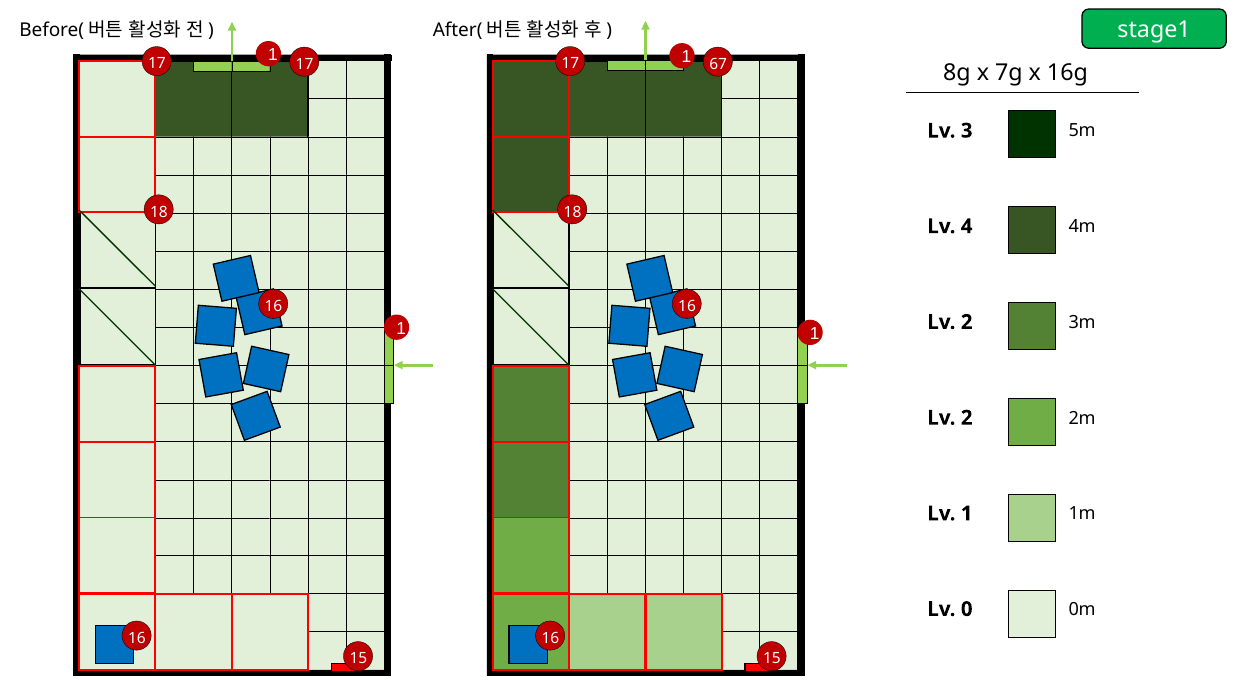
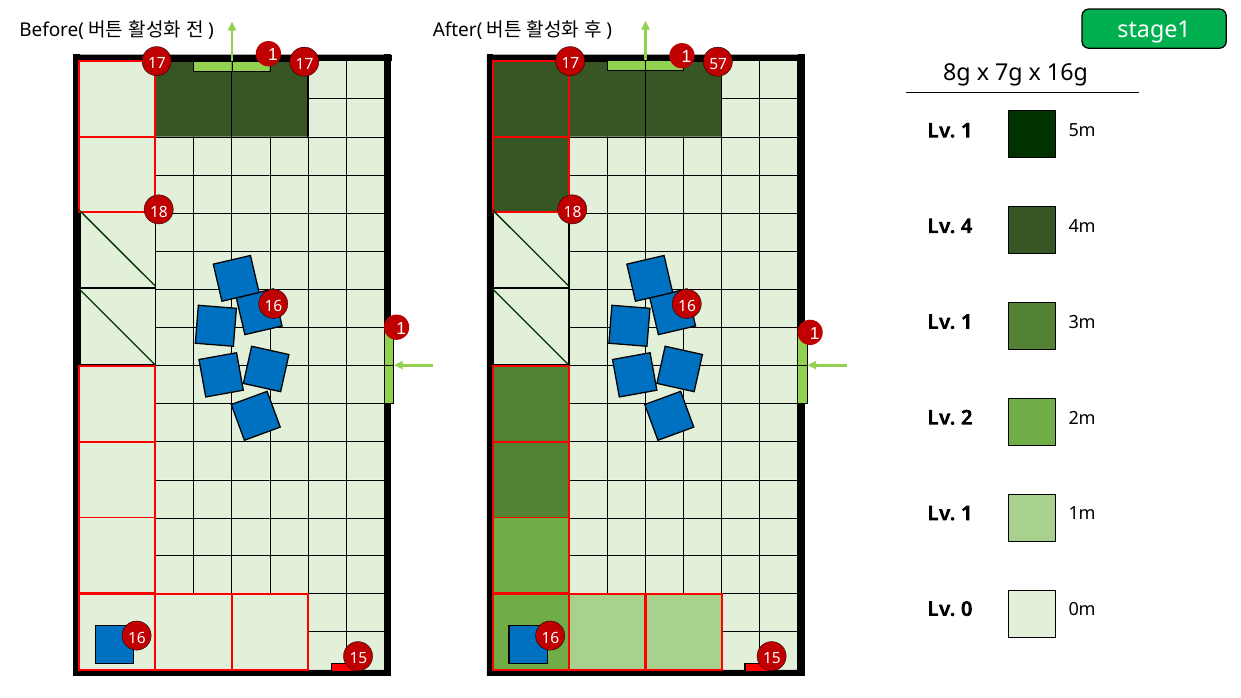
67: 67 -> 57
3 at (967, 131): 3 -> 1
2 at (967, 322): 2 -> 1
